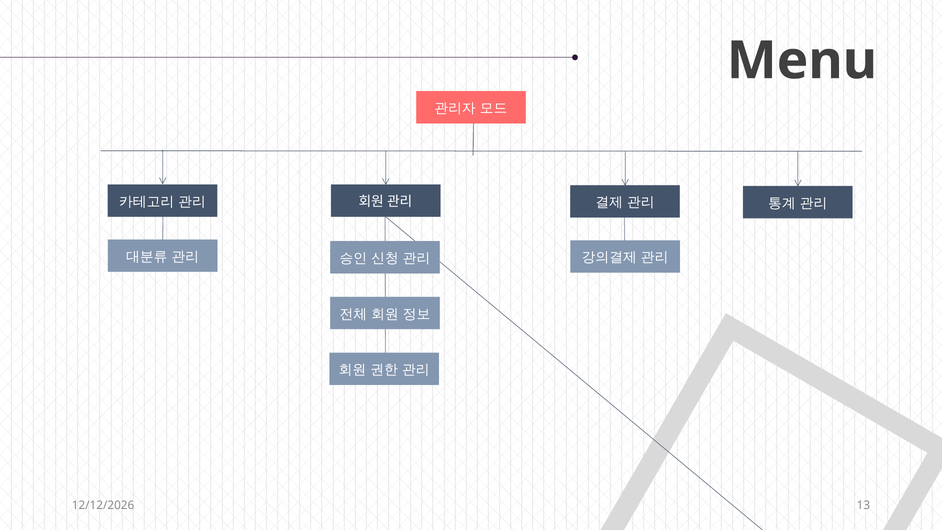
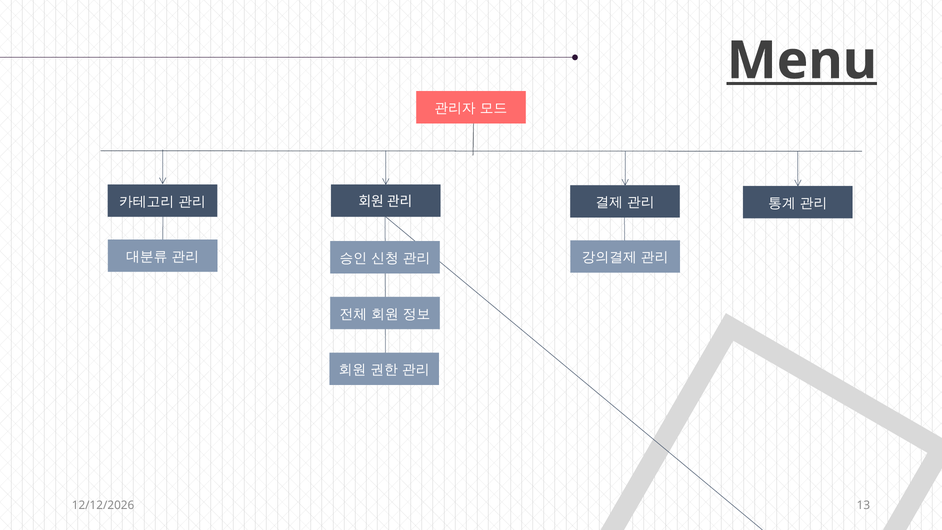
Menu underline: none -> present
